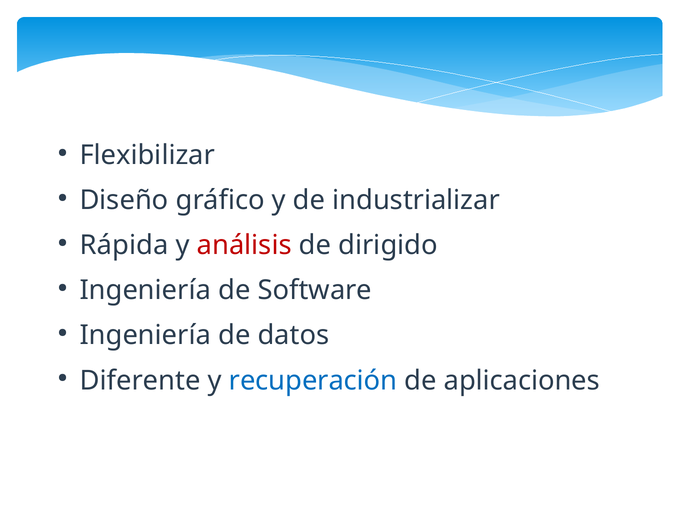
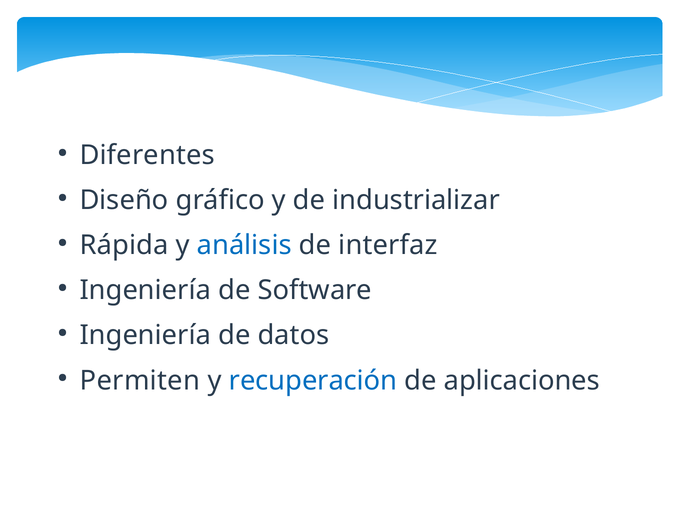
Flexibilizar: Flexibilizar -> Diferentes
análisis colour: red -> blue
dirigido: dirigido -> interfaz
Diferente: Diferente -> Permiten
